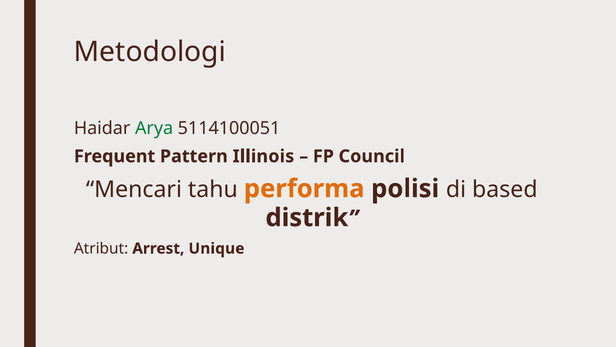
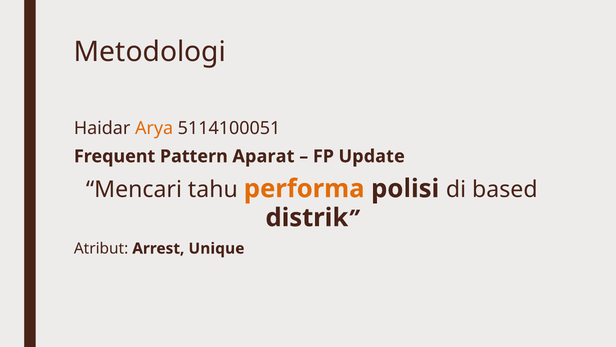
Arya colour: green -> orange
Illinois: Illinois -> Aparat
Council: Council -> Update
